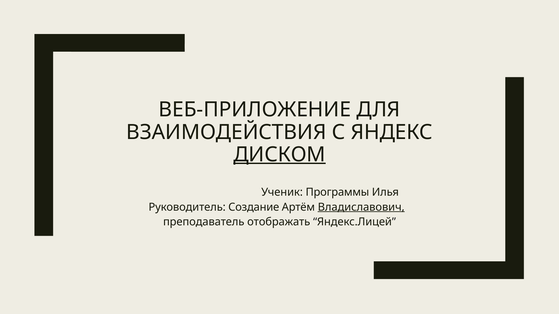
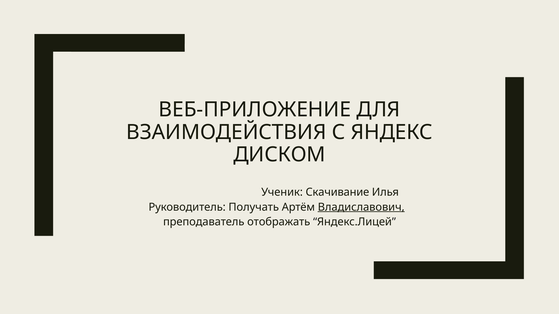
ДИСКОМ underline: present -> none
Программы: Программы -> Скачивание
Создание: Создание -> Получать
